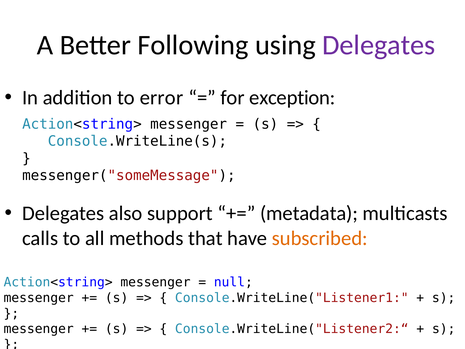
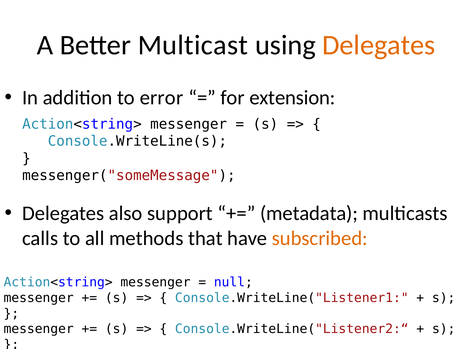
Following: Following -> Multicast
Delegates at (379, 45) colour: purple -> orange
exception: exception -> extension
